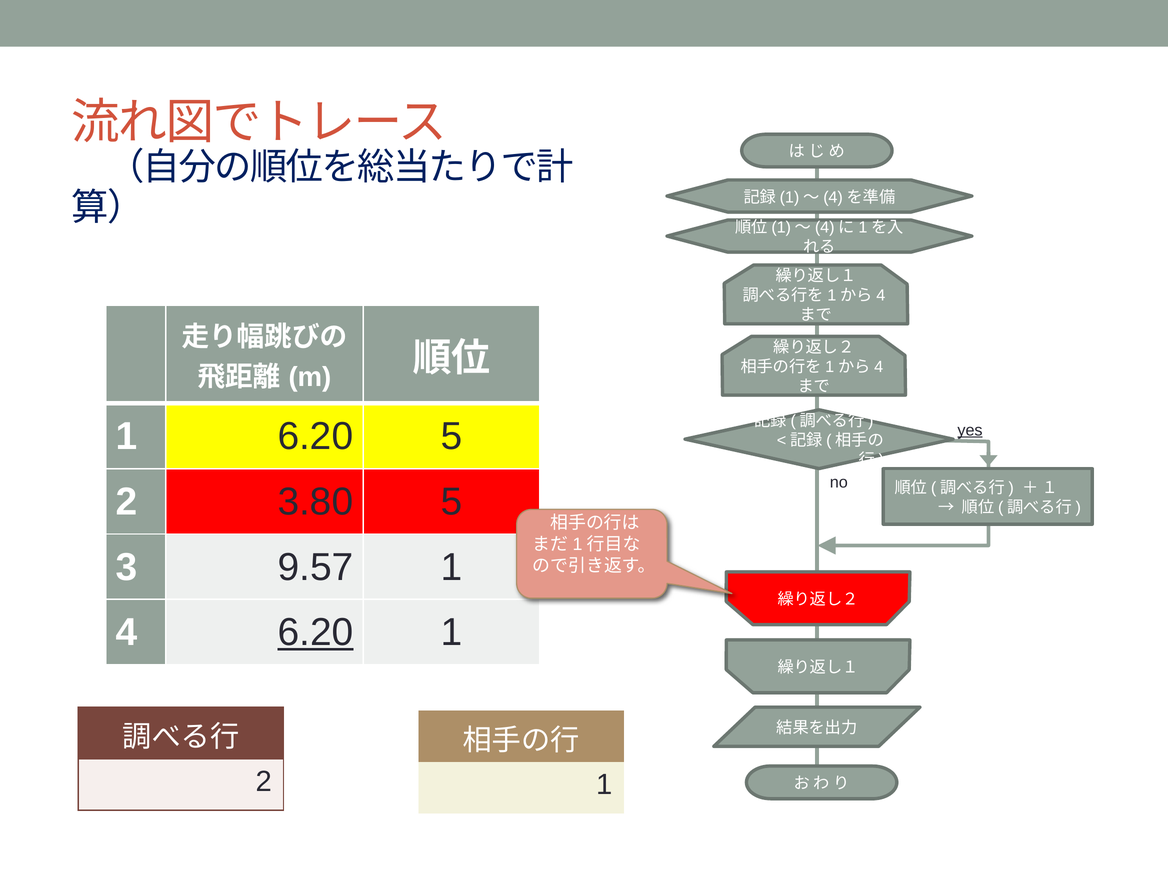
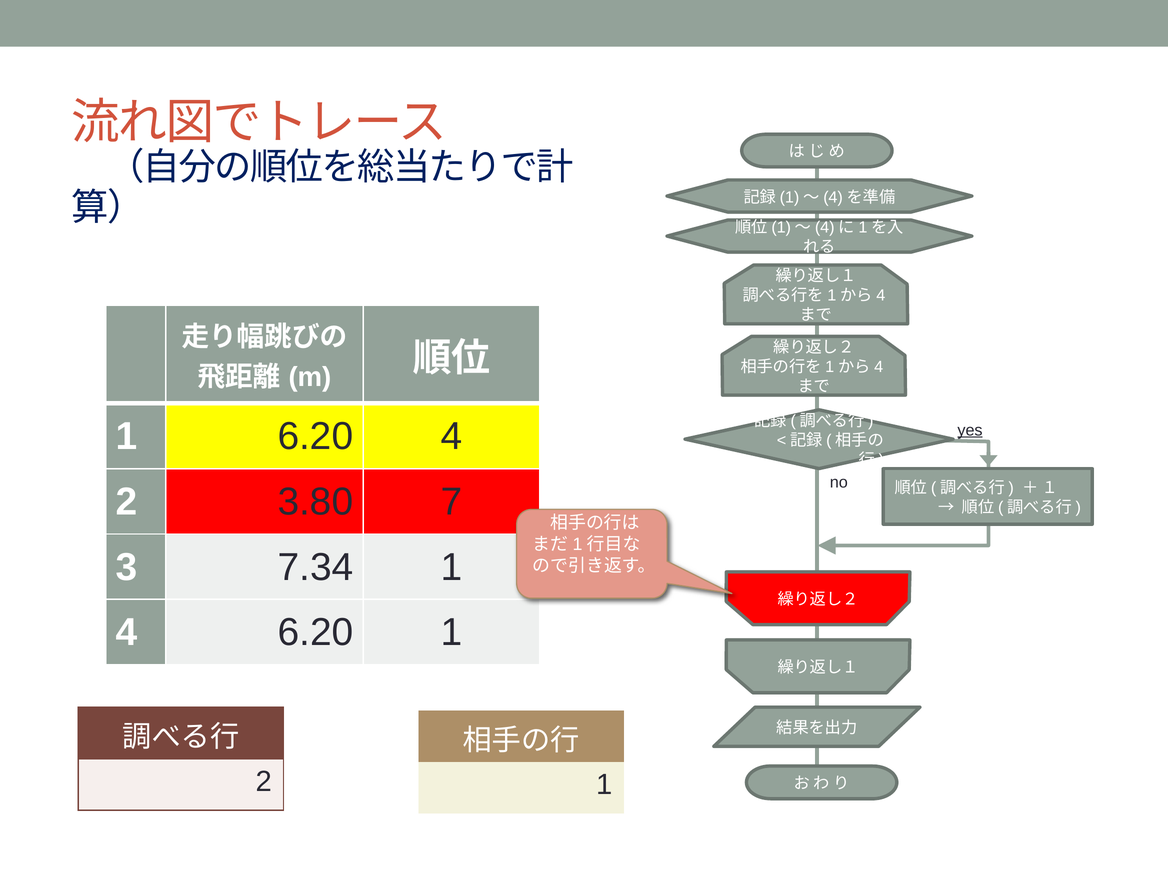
6.20 5: 5 -> 4
3.80 5: 5 -> 7
9.57: 9.57 -> 7.34
6.20 at (316, 633) underline: present -> none
